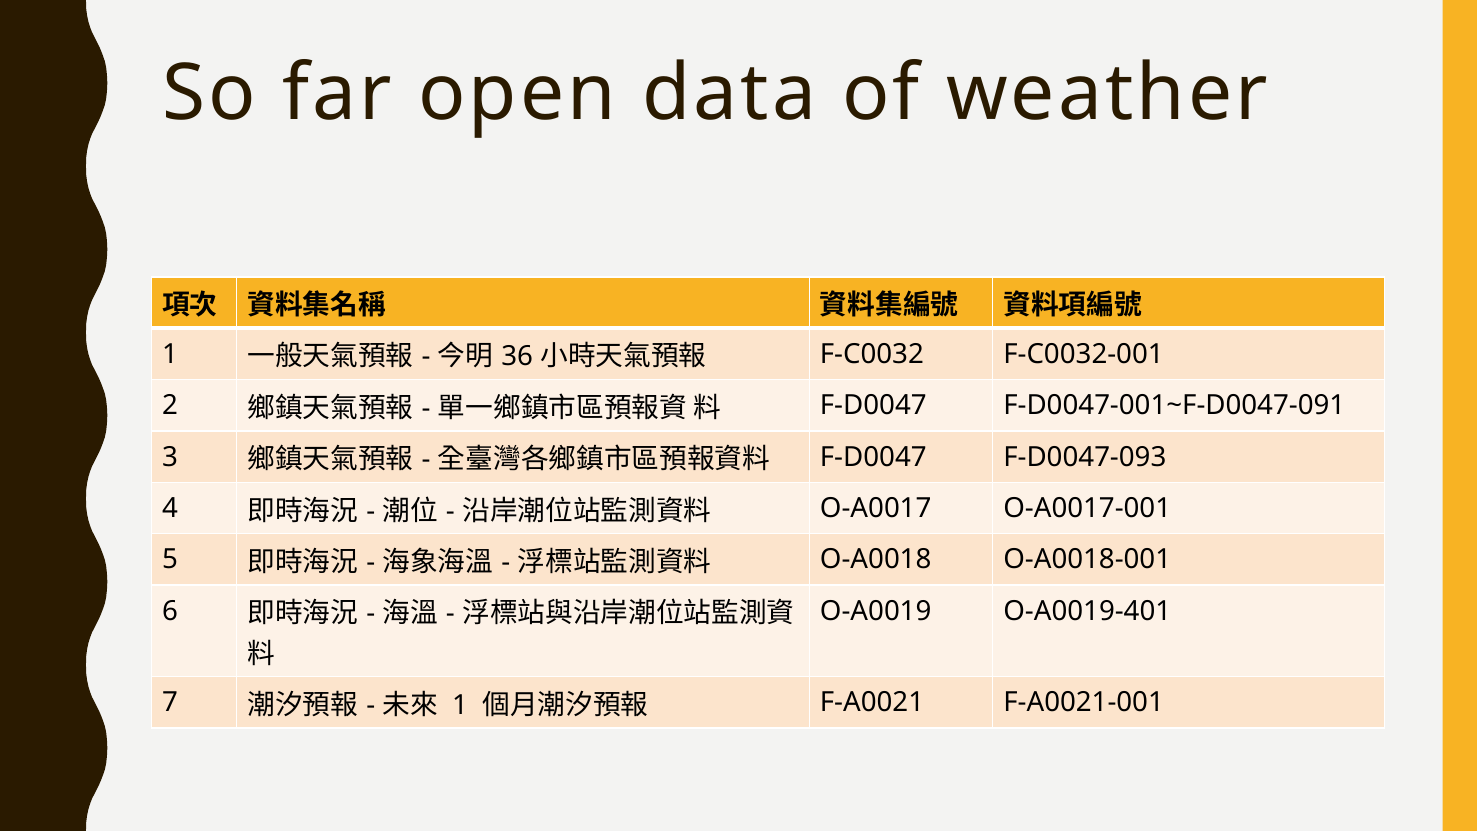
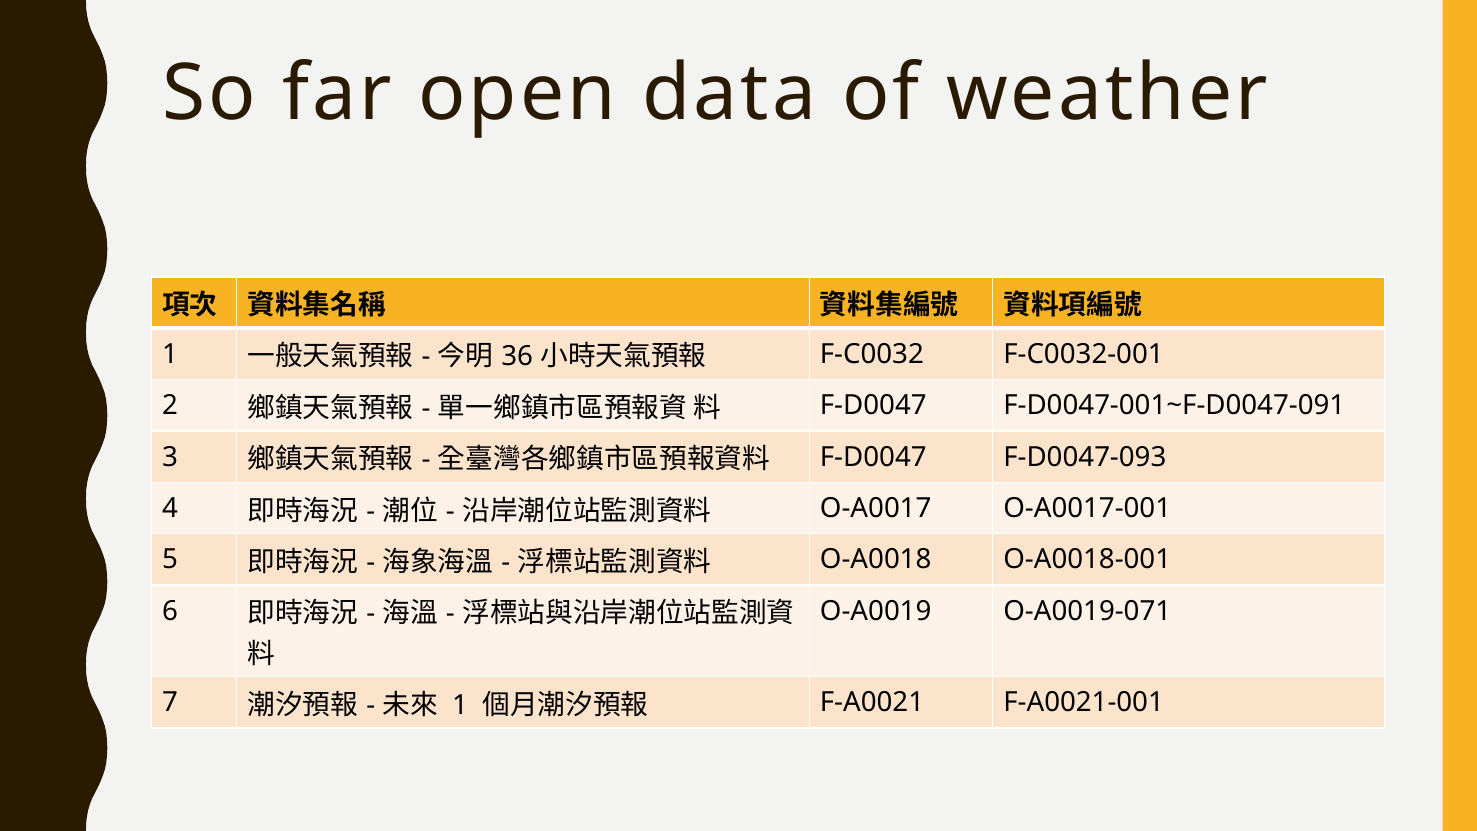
O-A0019-401: O-A0019-401 -> O-A0019-071
